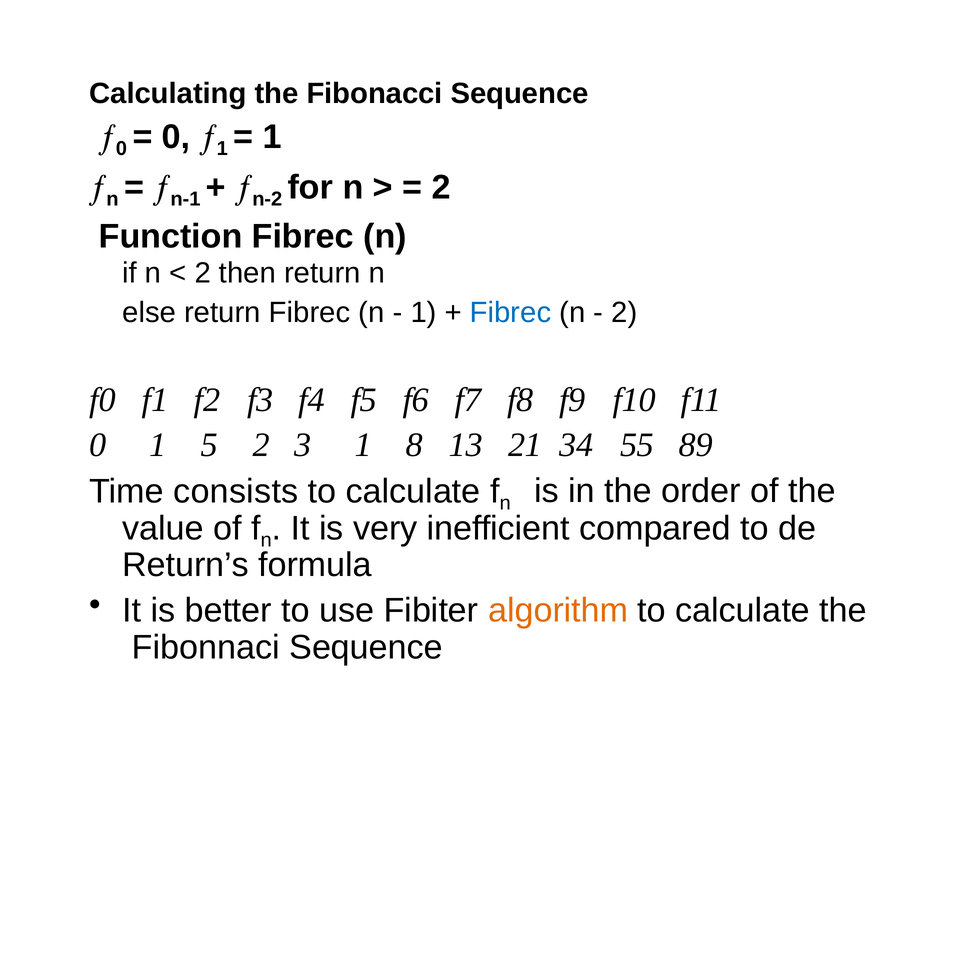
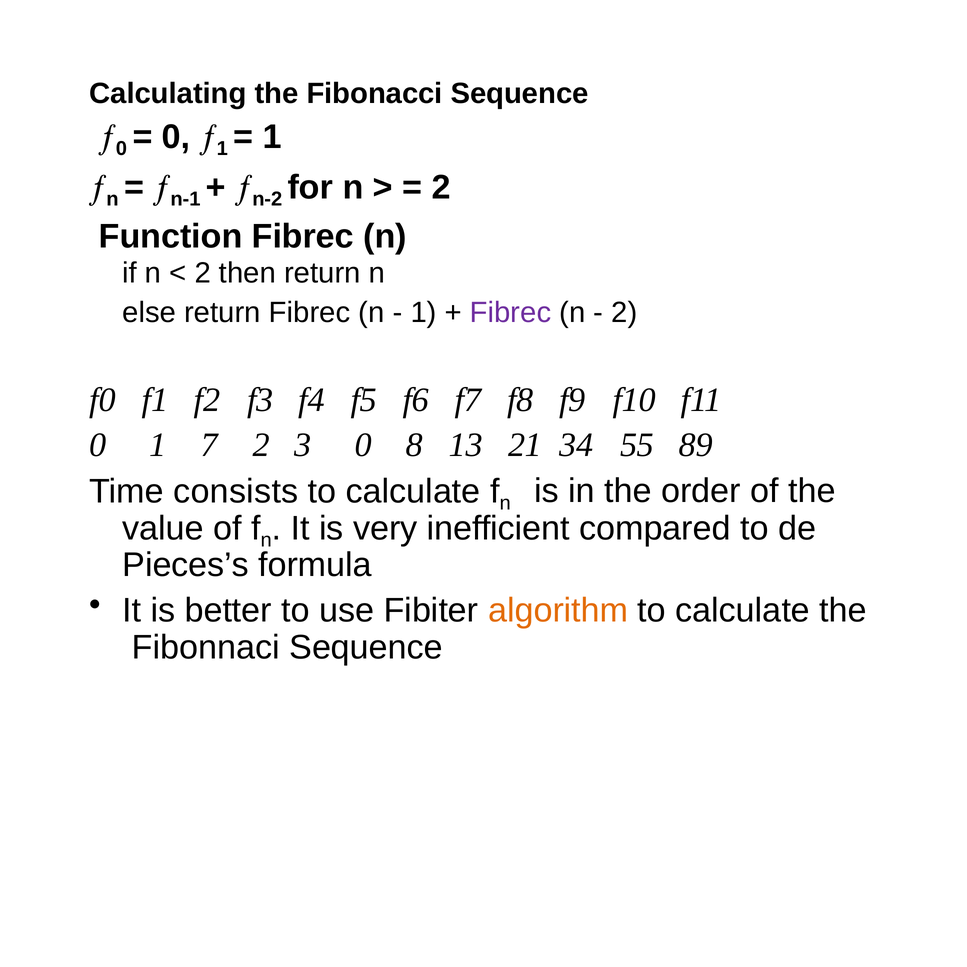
Fibrec at (511, 313) colour: blue -> purple
5: 5 -> 7
3 1: 1 -> 0
Return’s: Return’s -> Pieces’s
